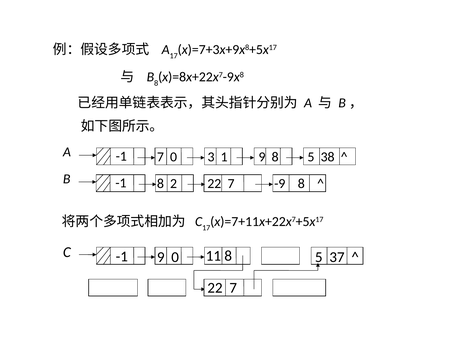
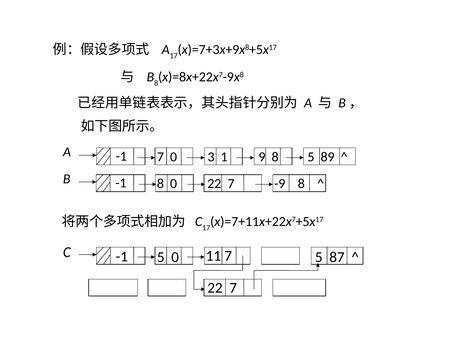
38: 38 -> 89
8 2: 2 -> 0
11 8: 8 -> 7
-1 9: 9 -> 5
37: 37 -> 87
